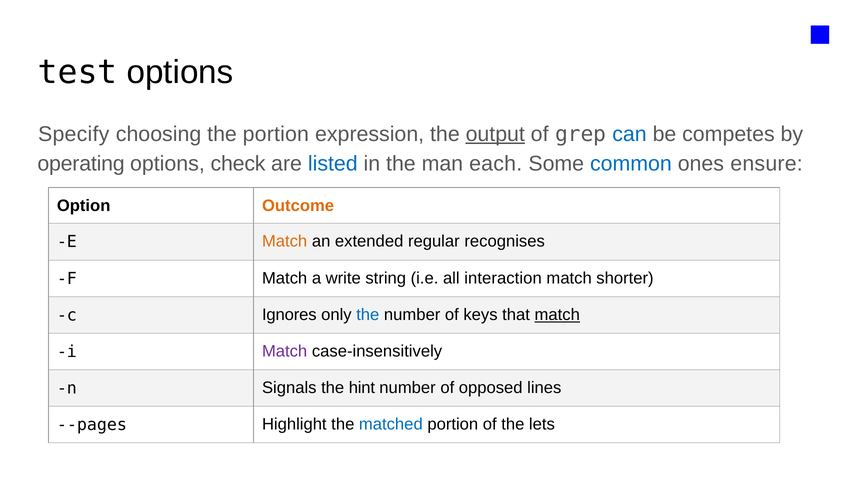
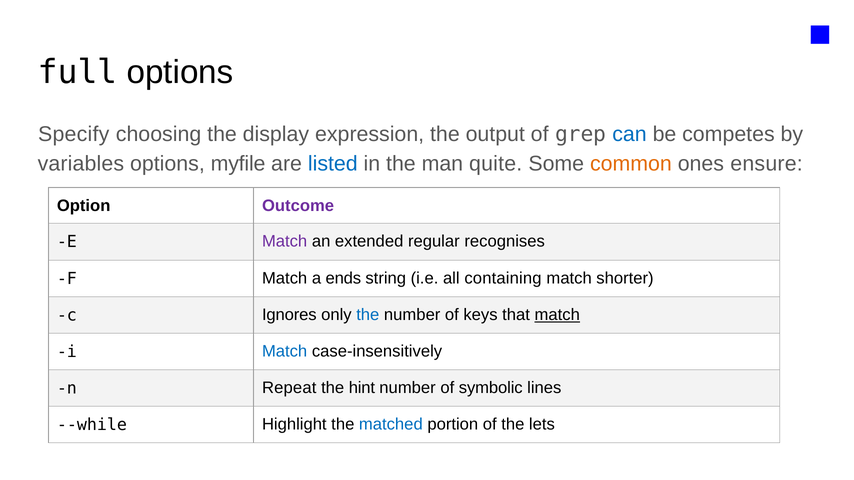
test: test -> full
the portion: portion -> display
output underline: present -> none
operating: operating -> variables
check: check -> myfile
each: each -> quite
common colour: blue -> orange
Outcome colour: orange -> purple
Match at (285, 242) colour: orange -> purple
write: write -> ends
interaction: interaction -> containing
Match at (285, 352) colour: purple -> blue
Signals: Signals -> Repeat
opposed: opposed -> symbolic
--pages: --pages -> --while
